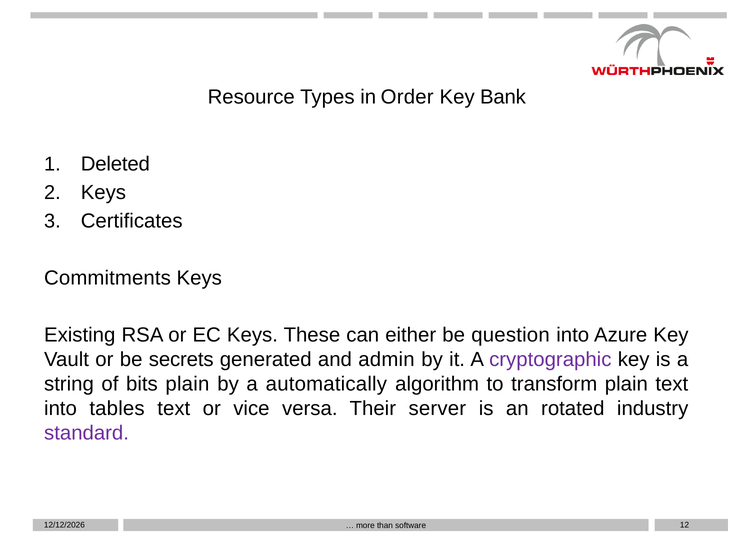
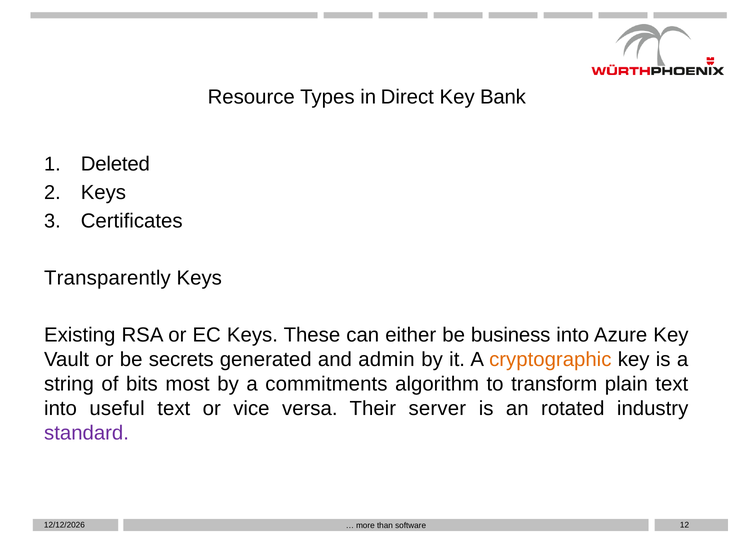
Order: Order -> Direct
Commitments: Commitments -> Transparently
question: question -> business
cryptographic colour: purple -> orange
bits plain: plain -> most
automatically: automatically -> commitments
tables: tables -> useful
